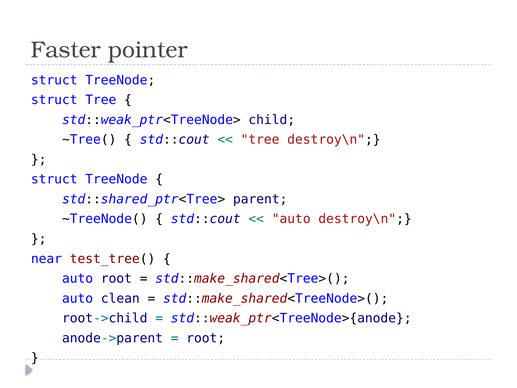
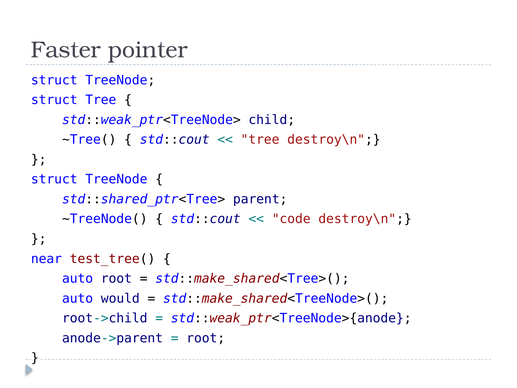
auto at (291, 219): auto -> code
clean: clean -> would
